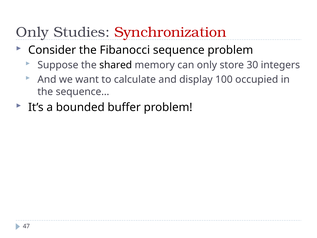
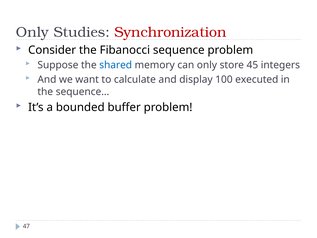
shared colour: black -> blue
30: 30 -> 45
occupied: occupied -> executed
